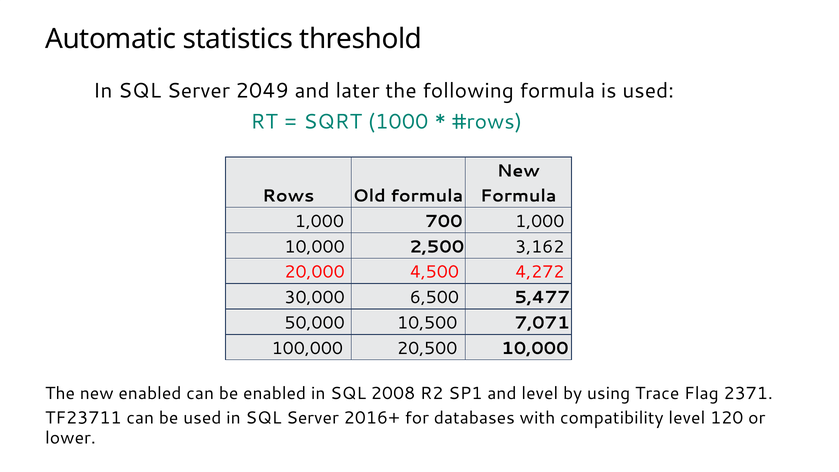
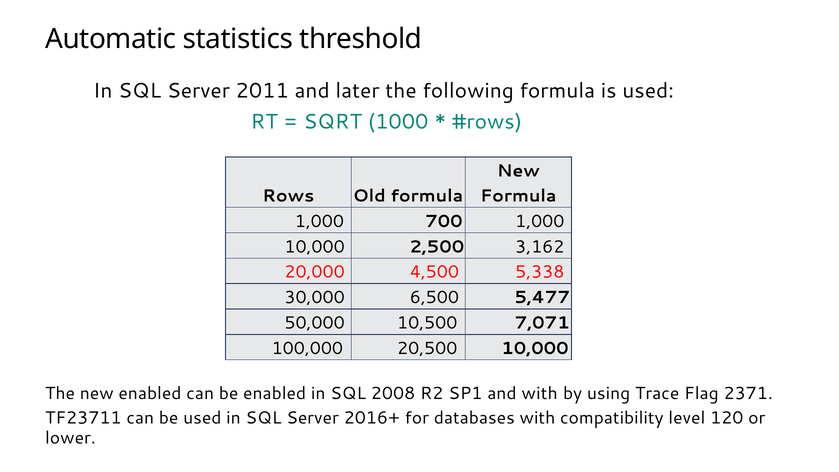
2049: 2049 -> 2011
4,272: 4,272 -> 5,338
and level: level -> with
